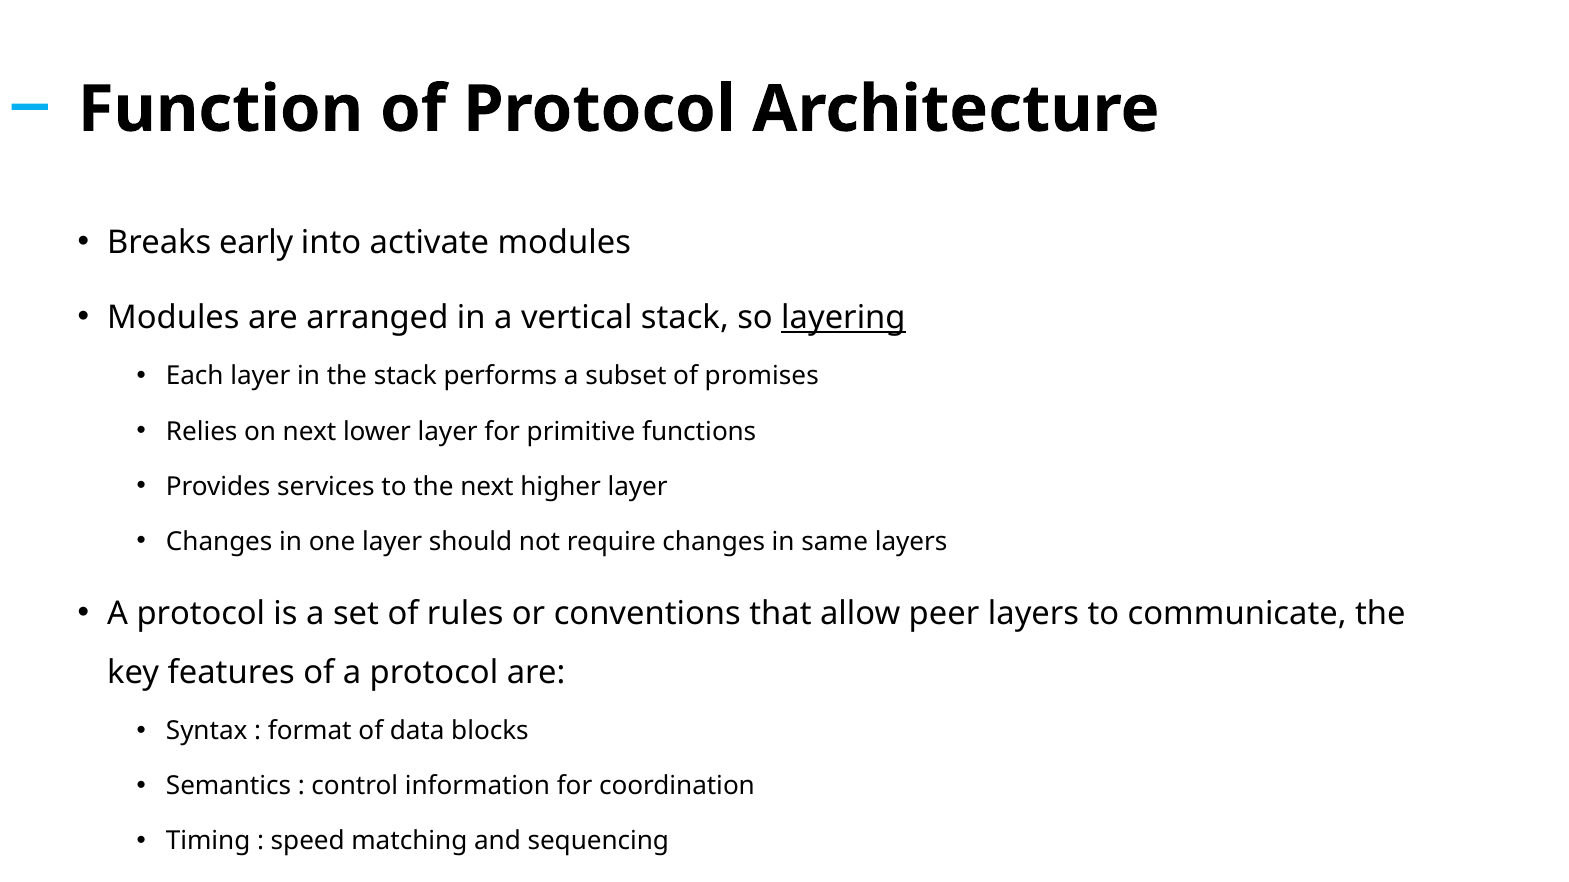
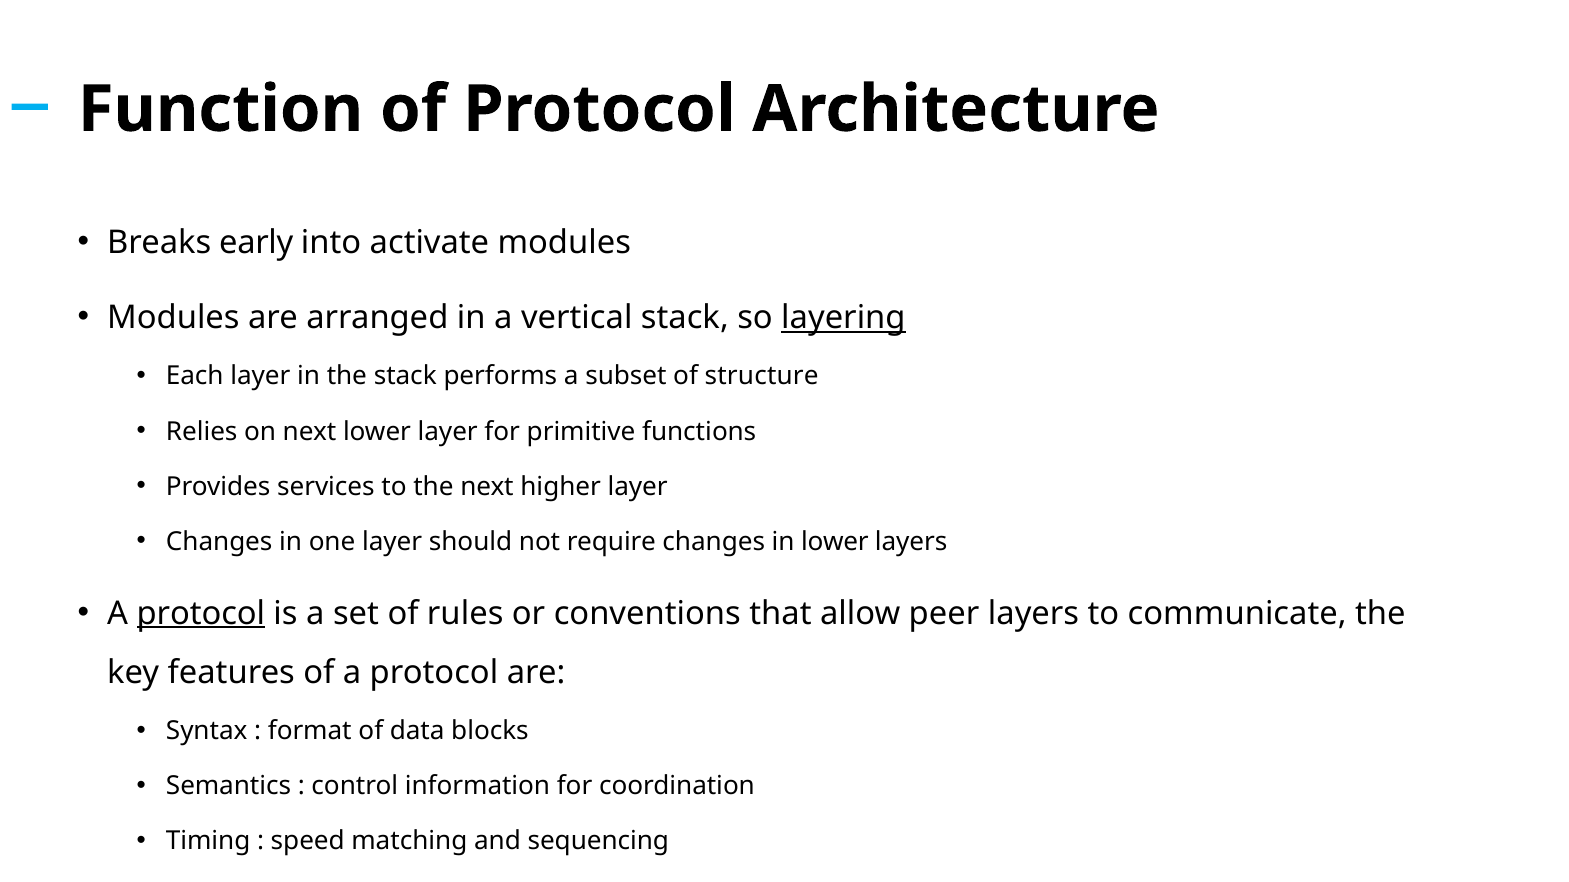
promises: promises -> structure
in same: same -> lower
protocol at (201, 614) underline: none -> present
